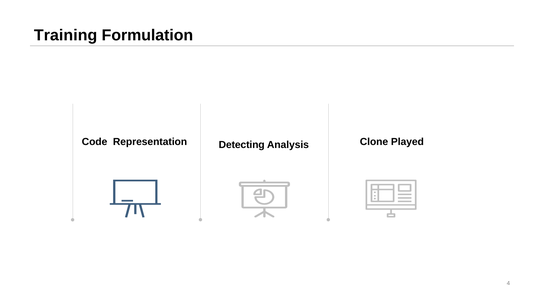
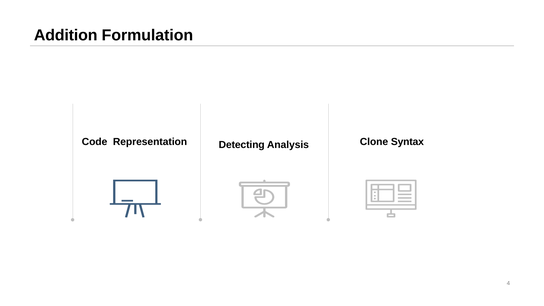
Training: Training -> Addition
Played: Played -> Syntax
